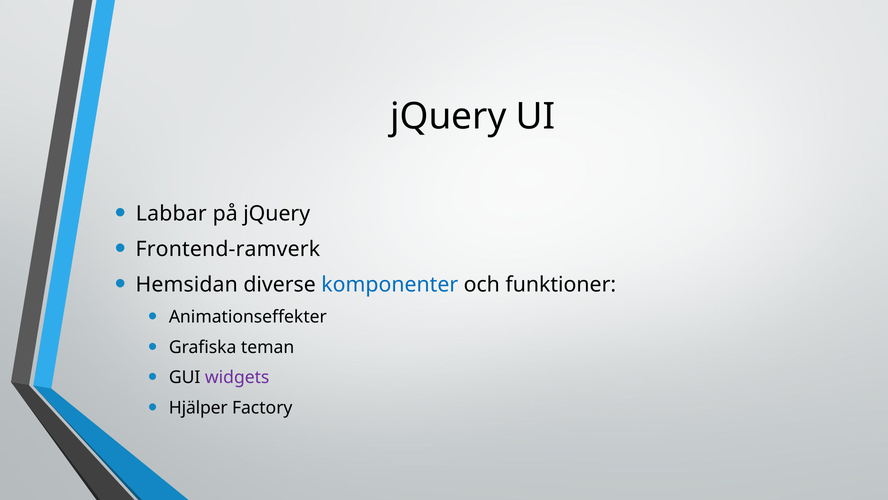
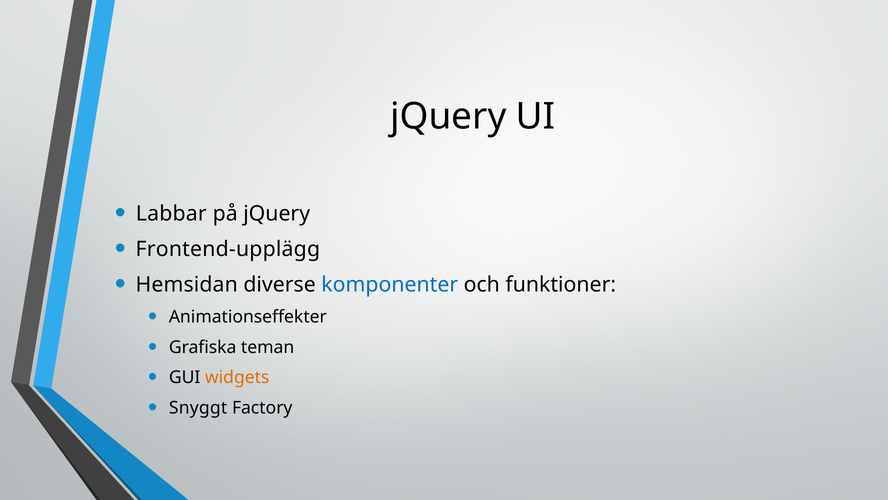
Frontend-ramverk: Frontend-ramverk -> Frontend-upplägg
widgets colour: purple -> orange
Hjälper: Hjälper -> Snyggt
